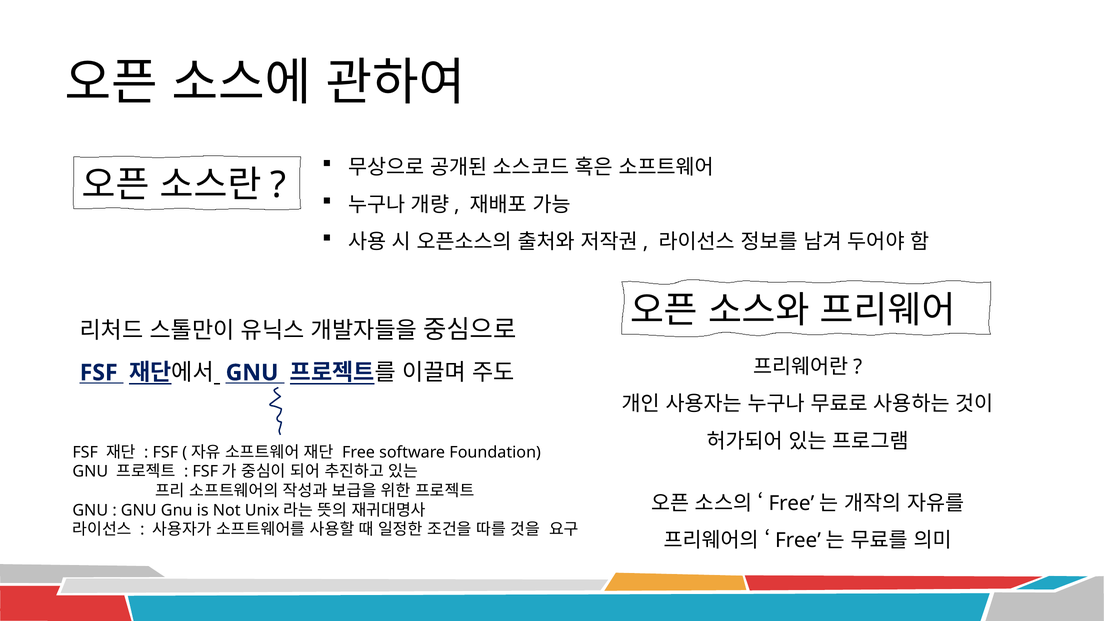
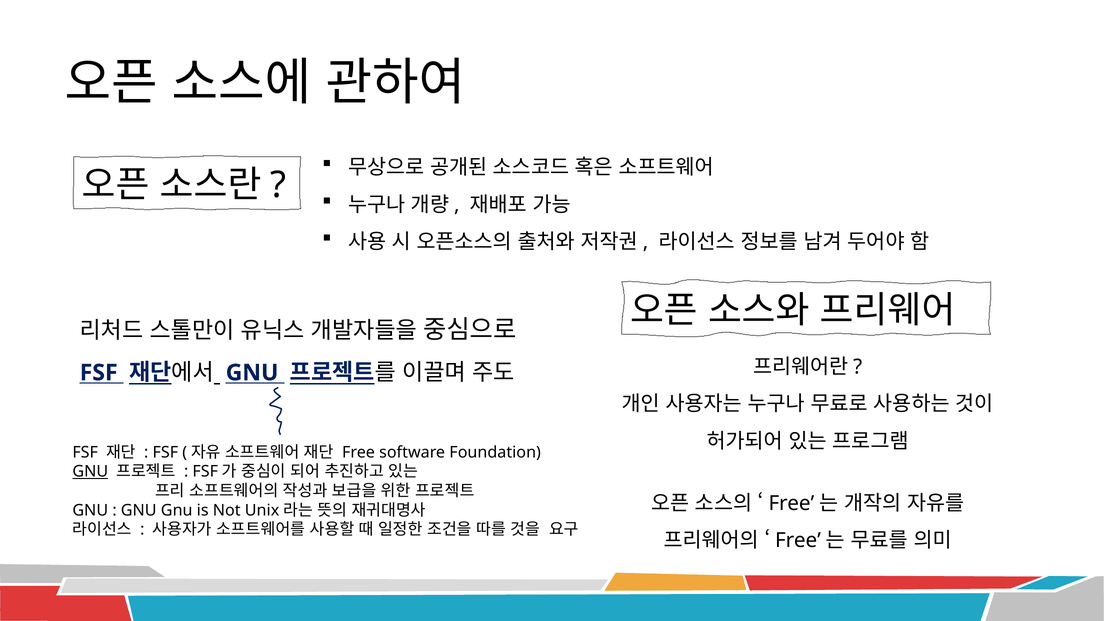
GNU at (90, 472) underline: none -> present
